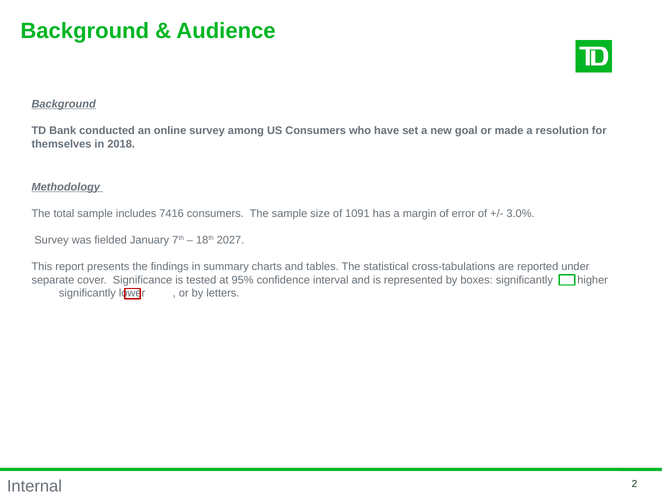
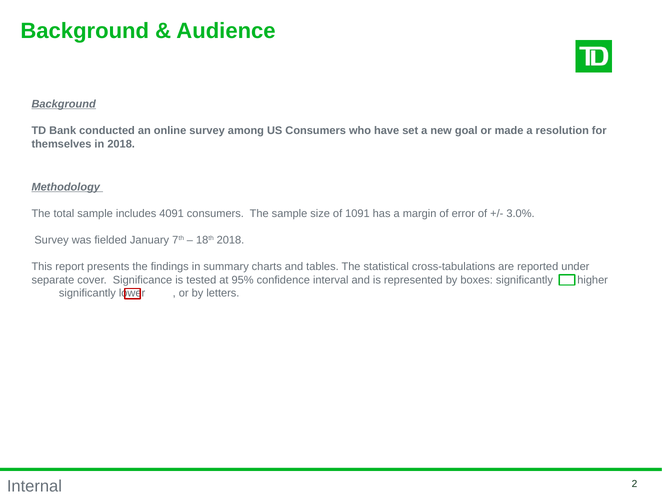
7416: 7416 -> 4091
18th 2027: 2027 -> 2018
